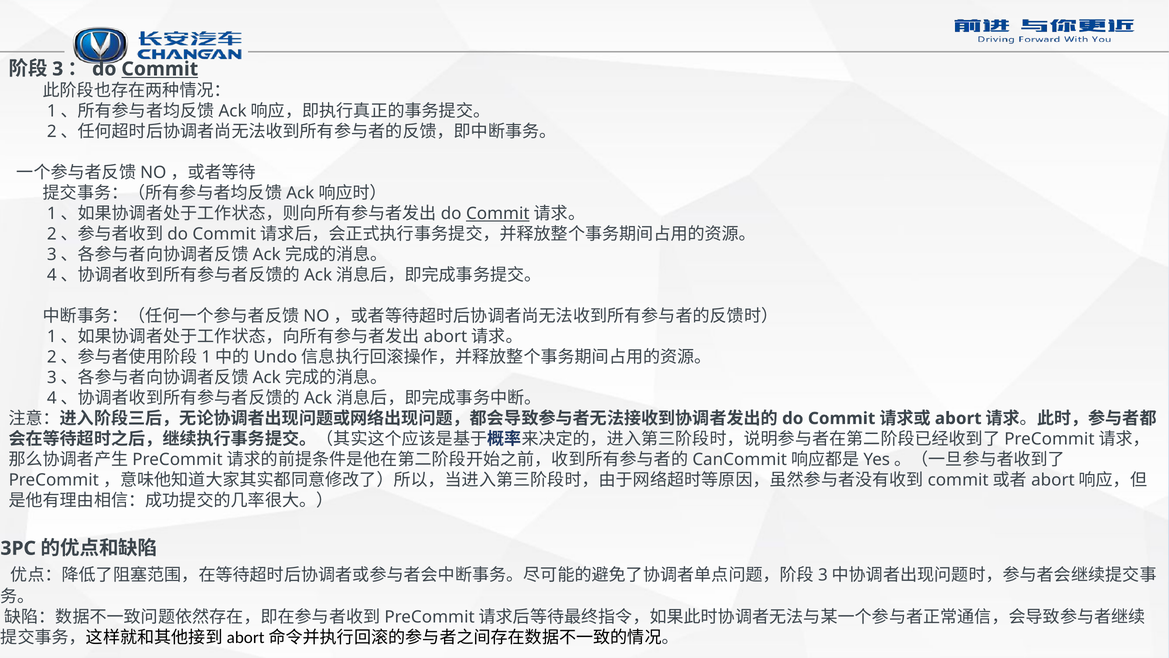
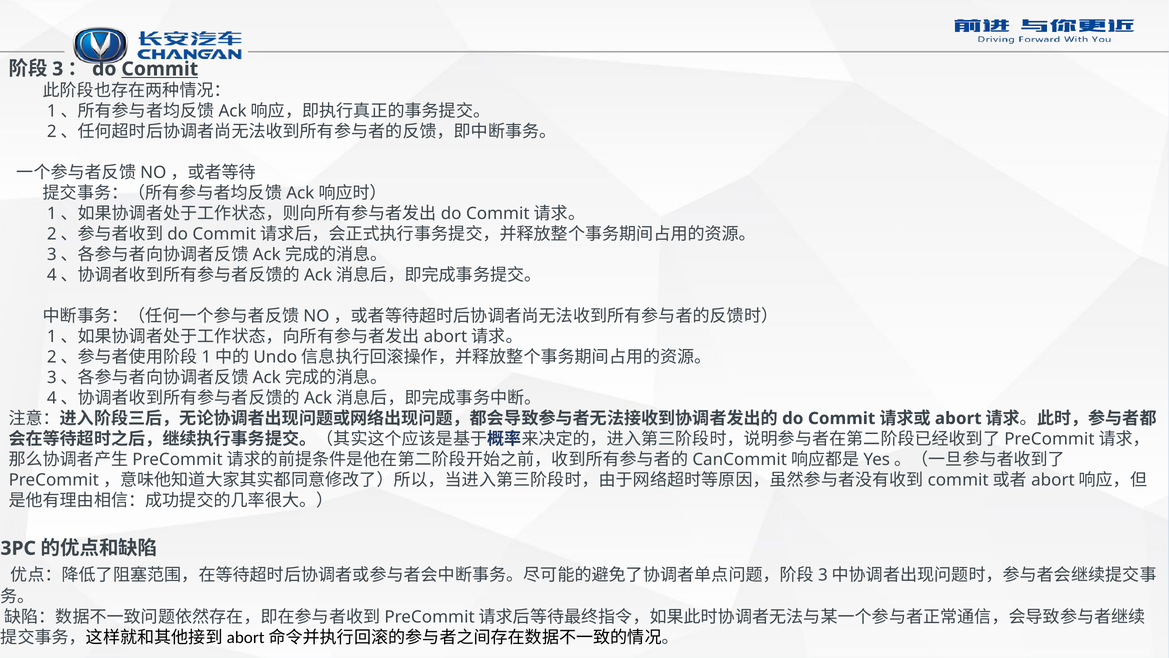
Commit at (498, 213) underline: present -> none
